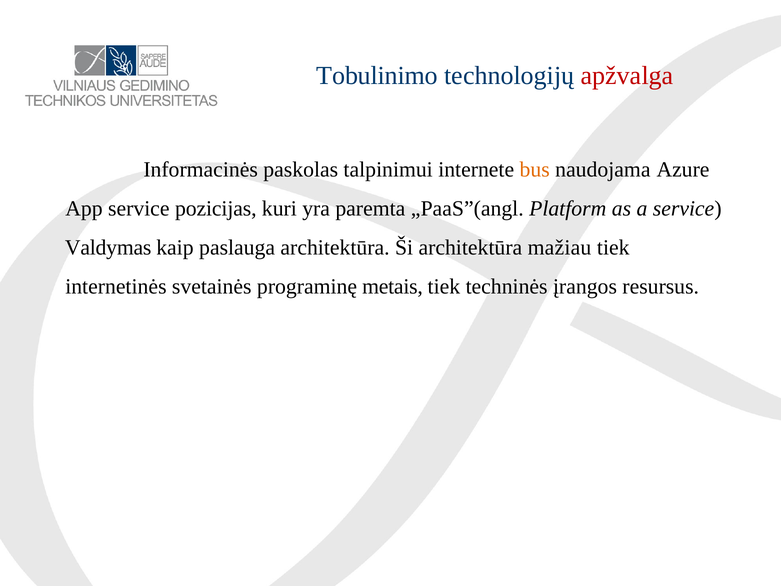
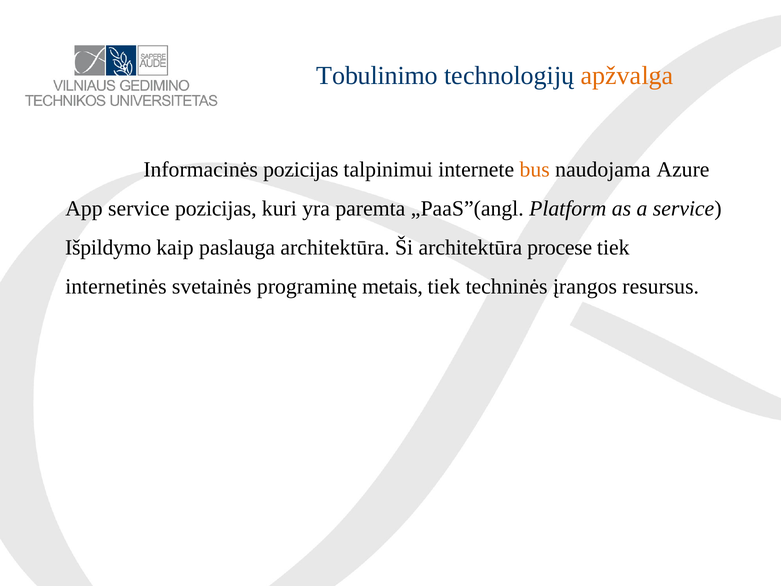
apžvalga colour: red -> orange
Informacinės paskolas: paskolas -> pozicijas
Valdymas: Valdymas -> Išpildymo
mažiau: mažiau -> procese
